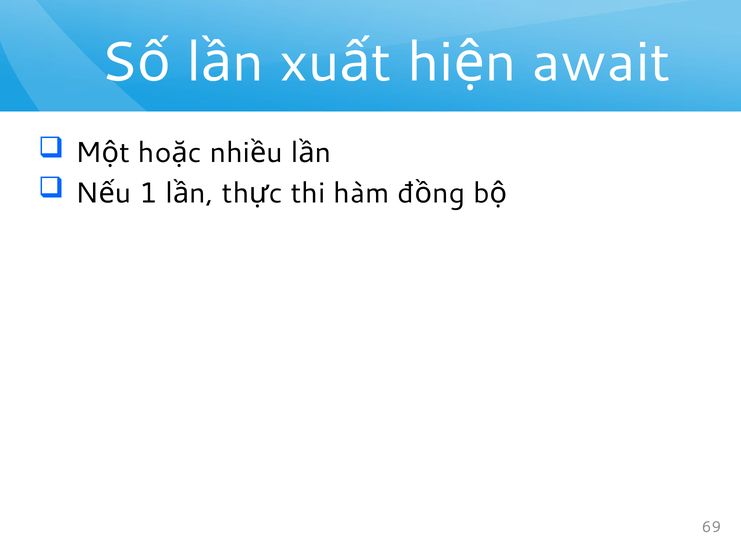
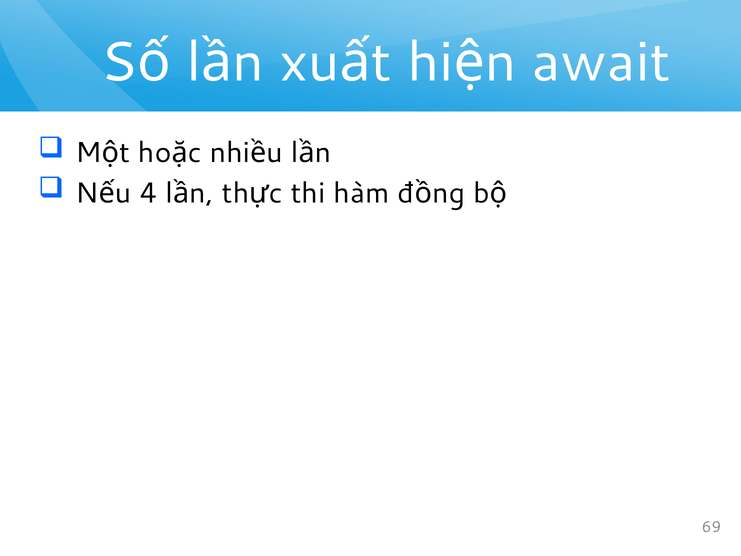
1: 1 -> 4
